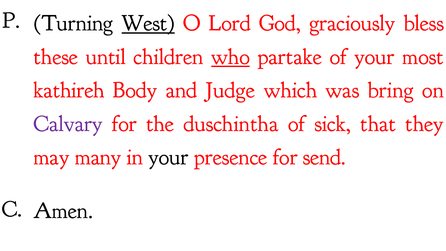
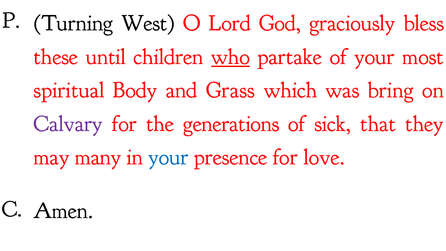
West underline: present -> none
kathireh: kathireh -> spiritual
Judge: Judge -> Grass
duschintha: duschintha -> generations
your at (168, 157) colour: black -> blue
send: send -> love
